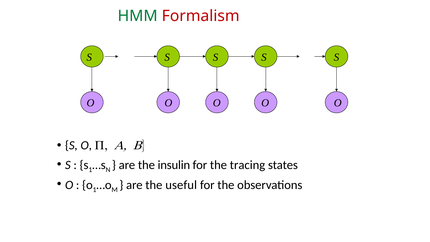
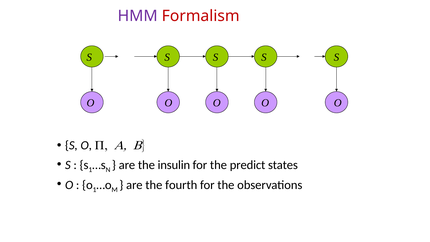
HMM colour: green -> purple
tracing: tracing -> predict
useful: useful -> fourth
